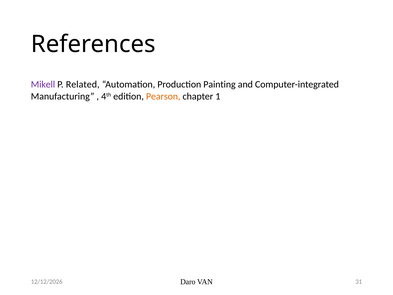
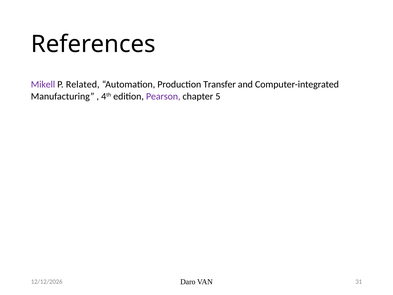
Painting: Painting -> Transfer
Pearson colour: orange -> purple
1: 1 -> 5
